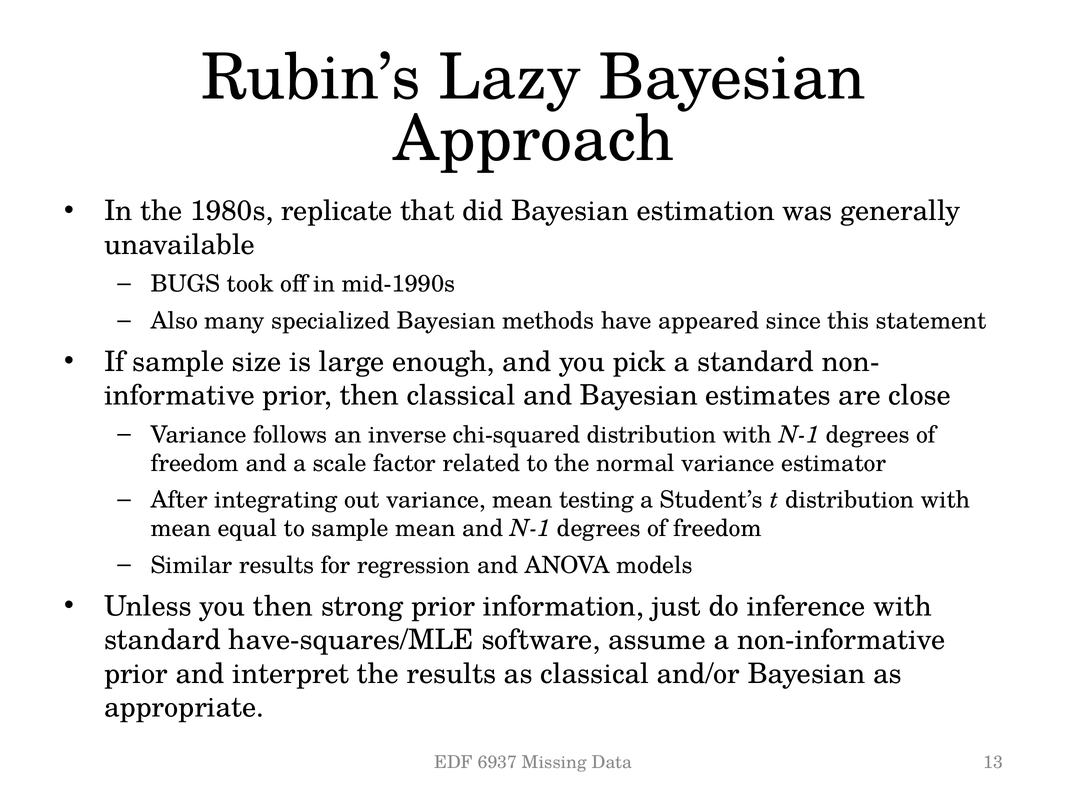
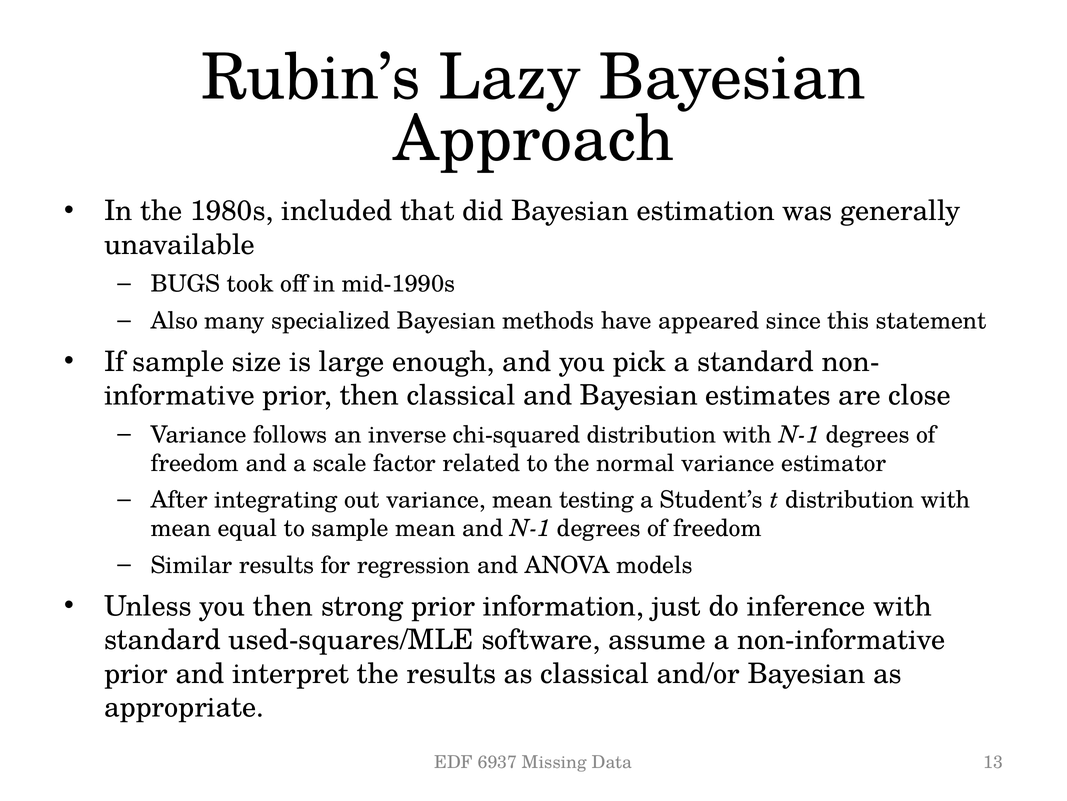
replicate: replicate -> included
have-squares/MLE: have-squares/MLE -> used-squares/MLE
